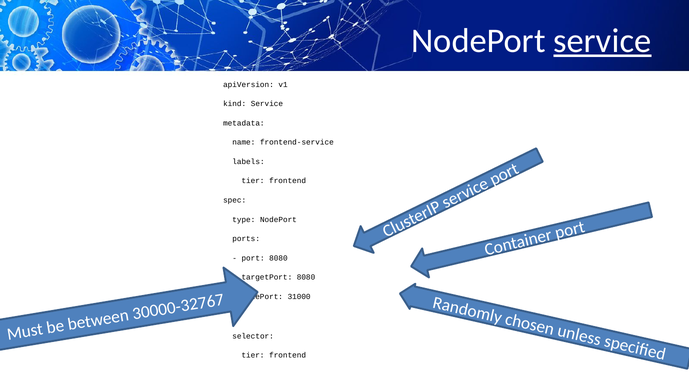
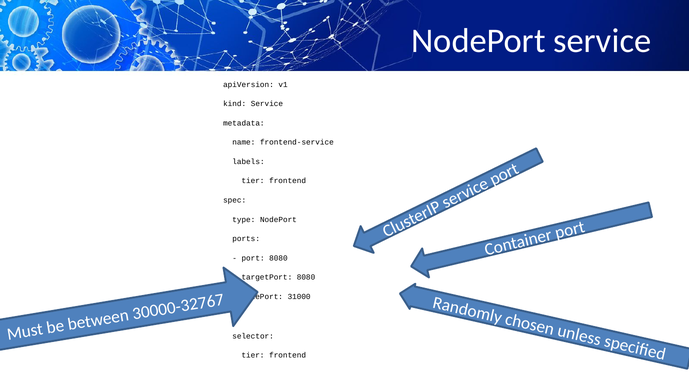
service at (602, 41) underline: present -> none
